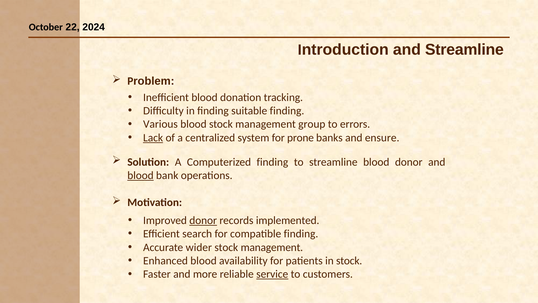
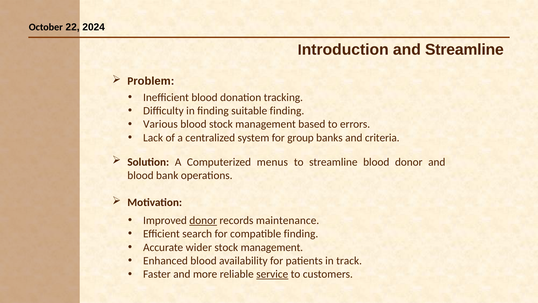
group: group -> based
Lack underline: present -> none
prone: prone -> group
ensure: ensure -> criteria
Computerized finding: finding -> menus
blood at (140, 175) underline: present -> none
implemented: implemented -> maintenance
in stock: stock -> track
